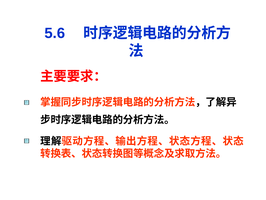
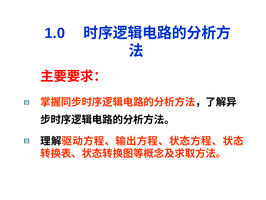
5.6: 5.6 -> 1.0
